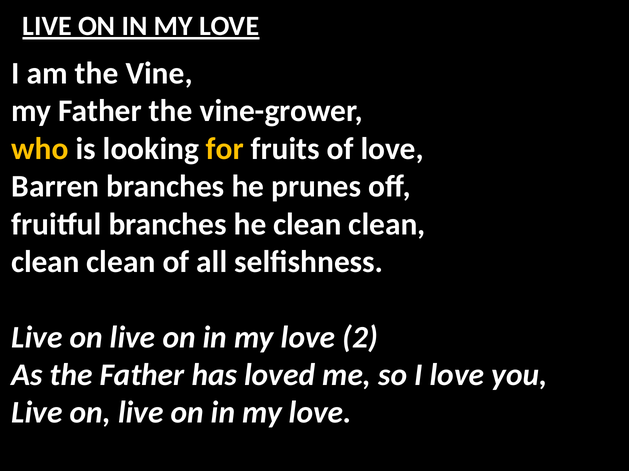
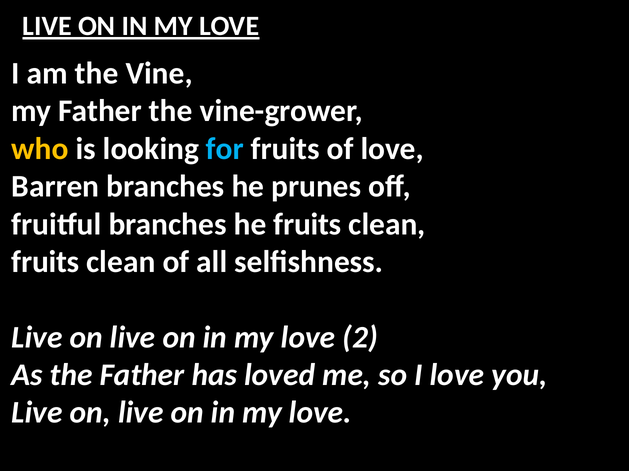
for colour: yellow -> light blue
he clean: clean -> fruits
clean at (45, 262): clean -> fruits
